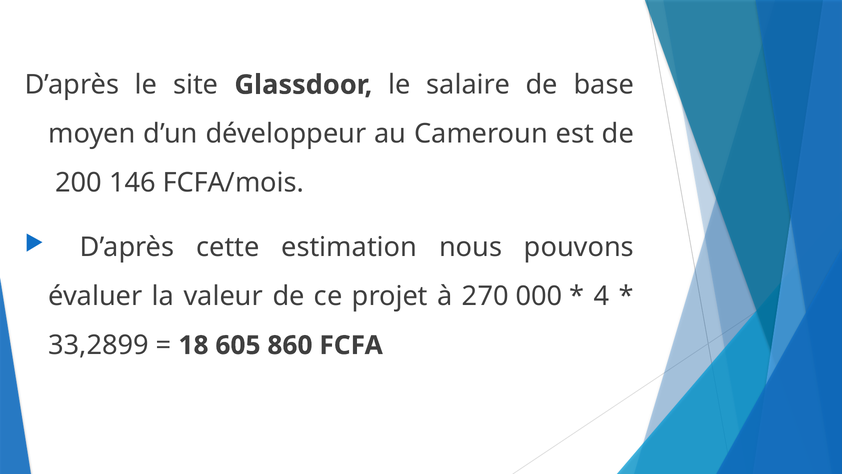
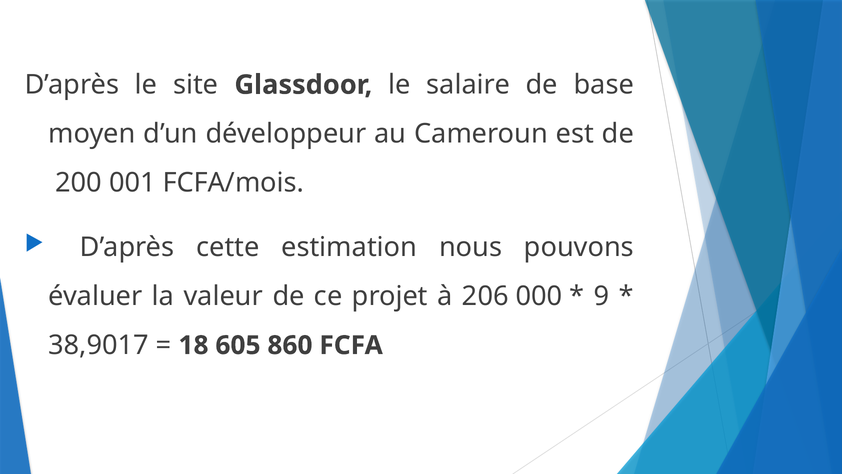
146: 146 -> 001
270: 270 -> 206
4: 4 -> 9
33,2899: 33,2899 -> 38,9017
